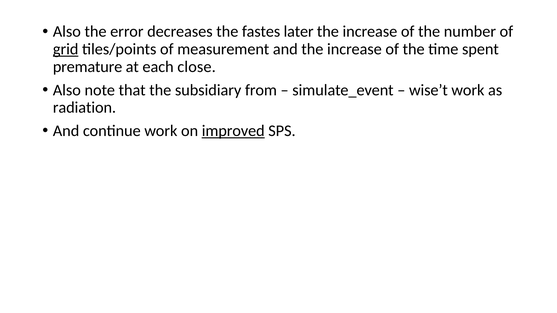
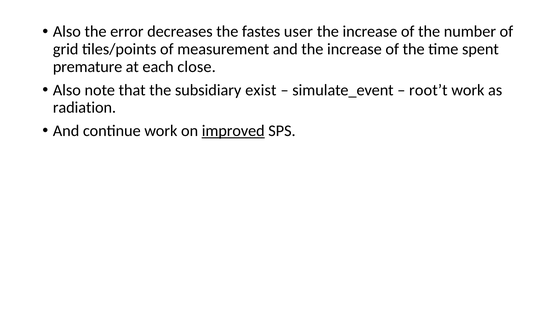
later: later -> user
grid underline: present -> none
from: from -> exist
wise’t: wise’t -> root’t
